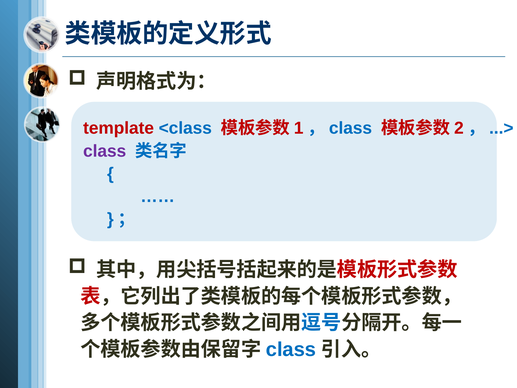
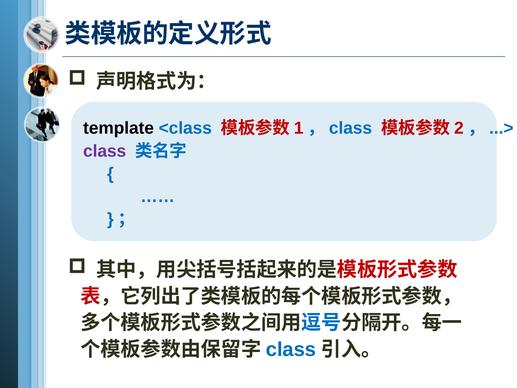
template colour: red -> black
